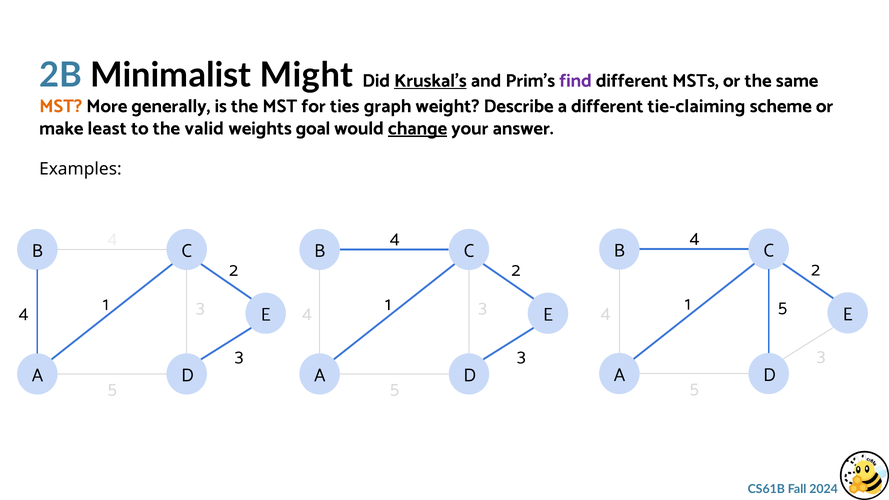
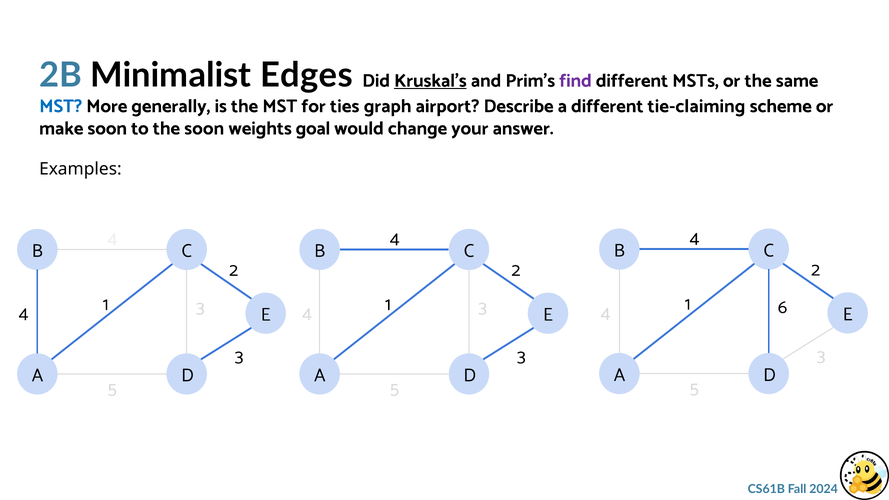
Might: Might -> Edges
MST at (61, 106) colour: orange -> blue
weight: weight -> airport
make least: least -> soon
the valid: valid -> soon
change underline: present -> none
1 5: 5 -> 6
